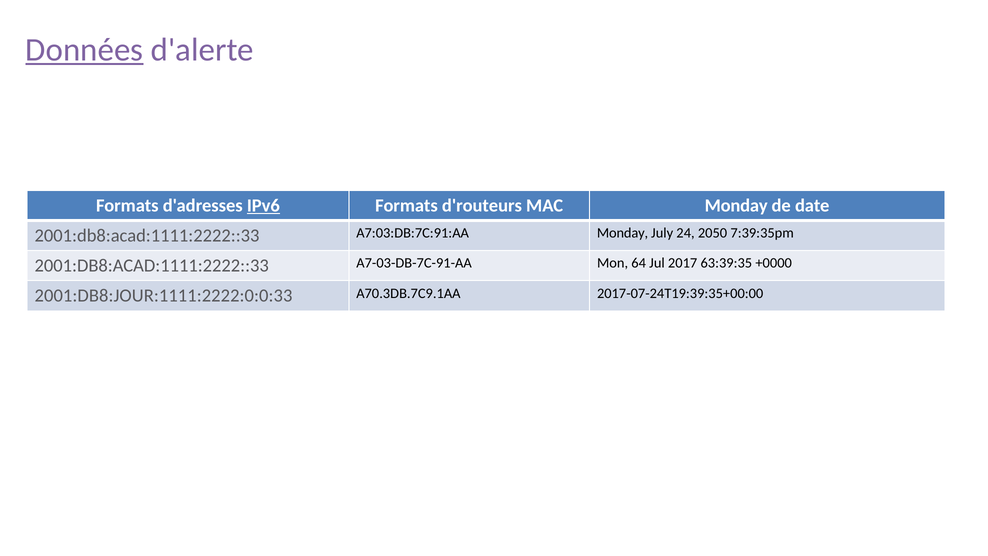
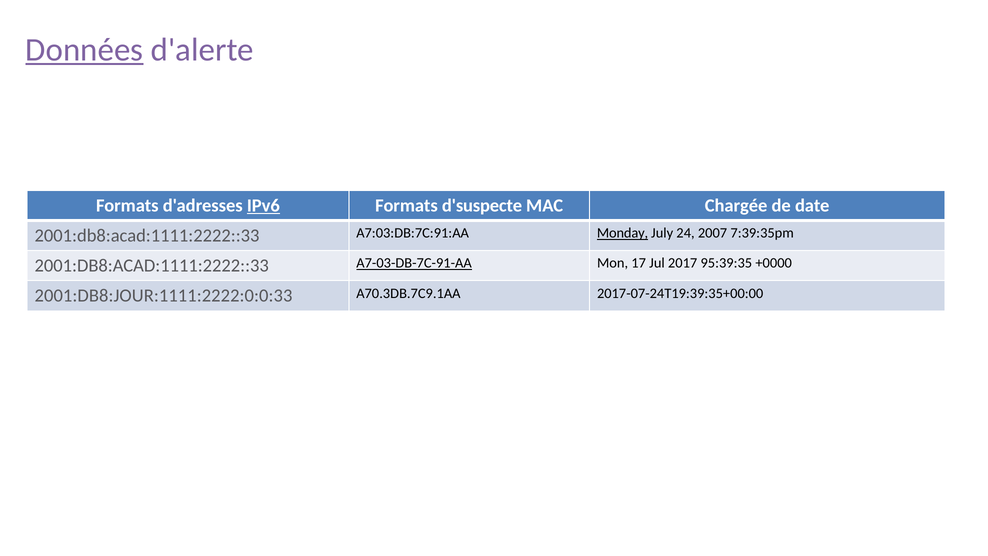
d'routeurs: d'routeurs -> d'suspecte
MAC Monday: Monday -> Chargée
Monday at (623, 233) underline: none -> present
2050: 2050 -> 2007
A7-03-DB-7C-91-AA underline: none -> present
64: 64 -> 17
63:39:35: 63:39:35 -> 95:39:35
